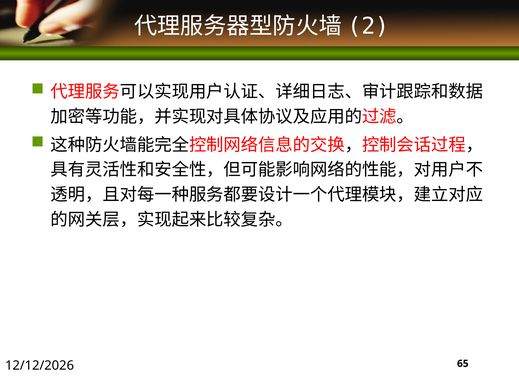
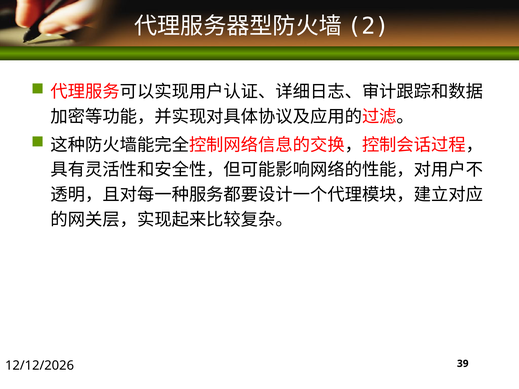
65: 65 -> 39
